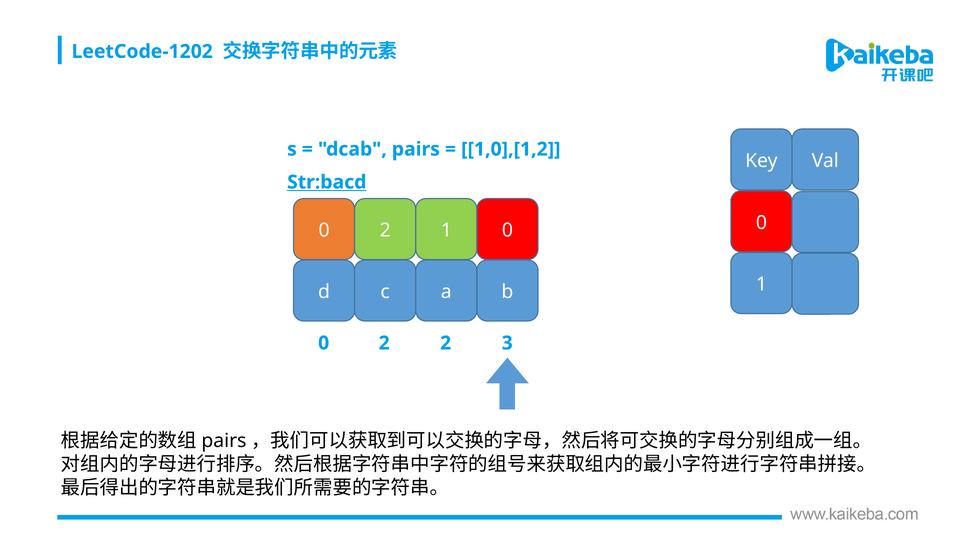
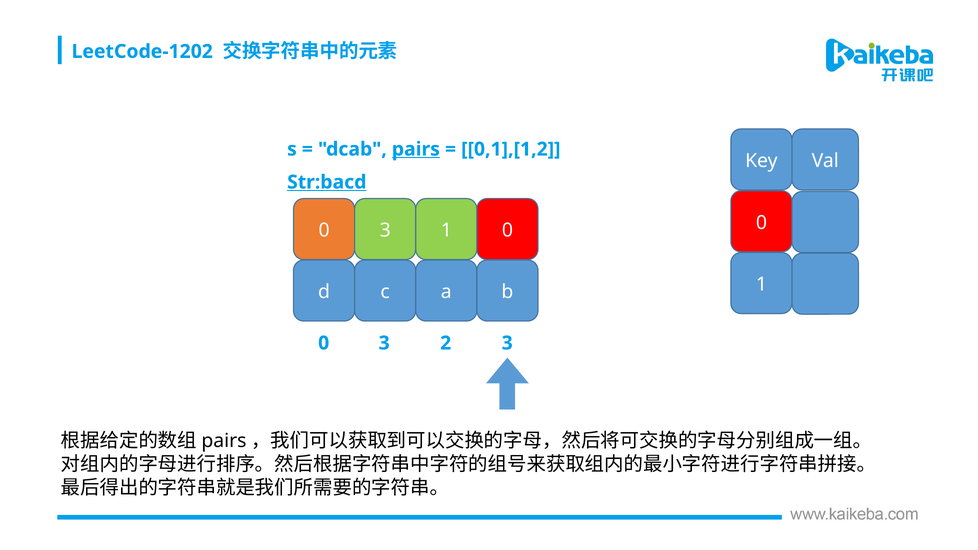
pairs underline: none -> present
1,0],[1,2: 1,0],[1,2 -> 0,1],[1,2
2 at (385, 230): 2 -> 3
2 at (384, 343): 2 -> 3
